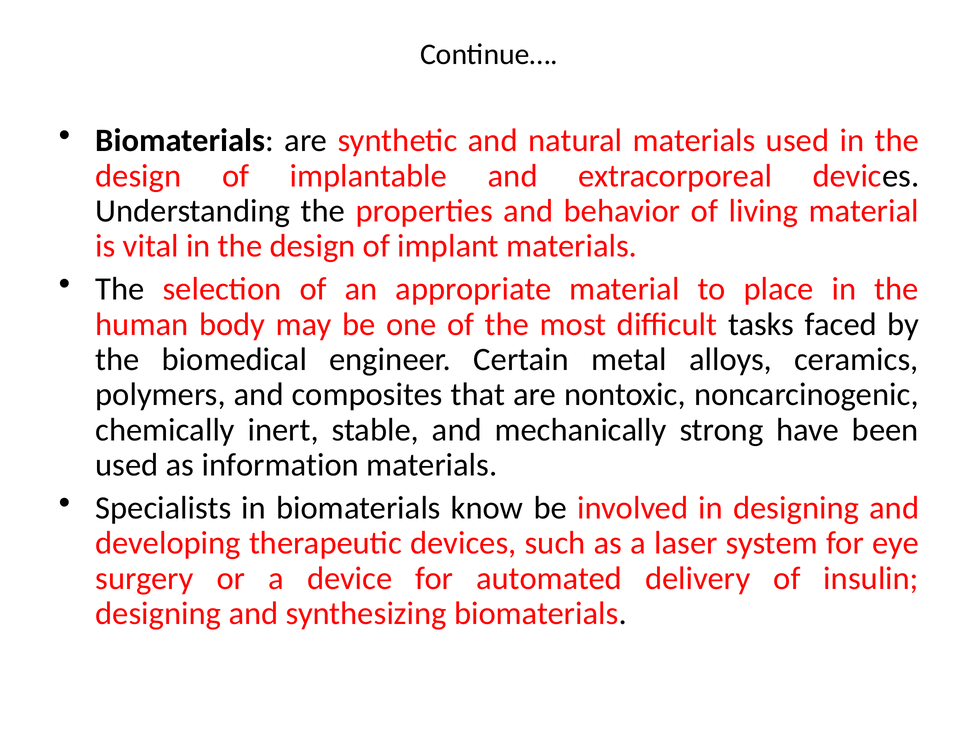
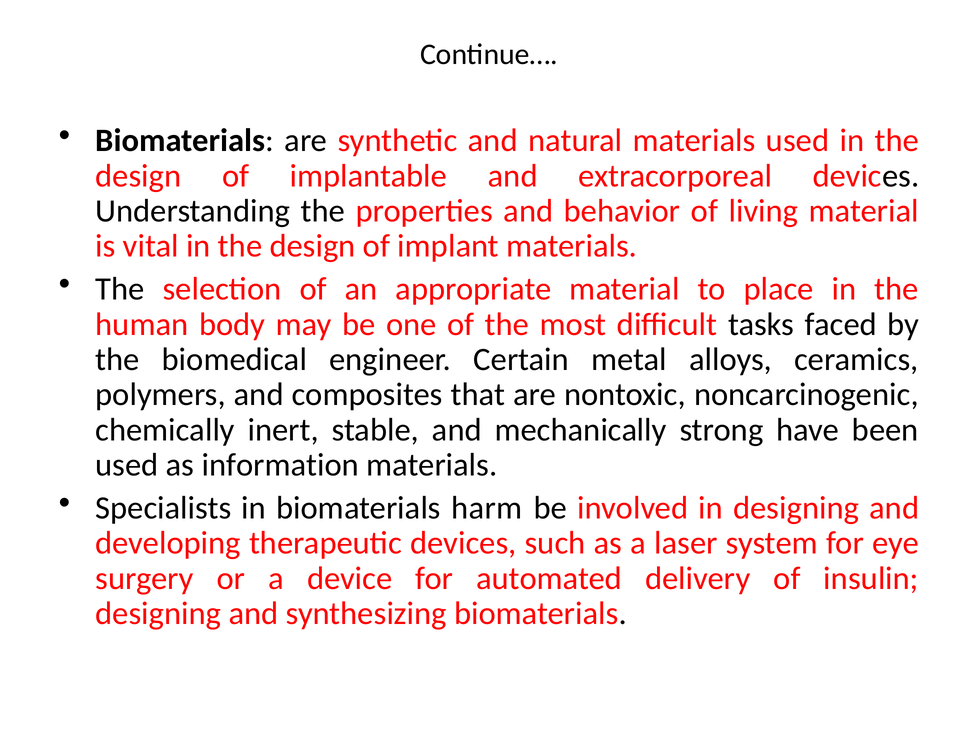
know: know -> harm
